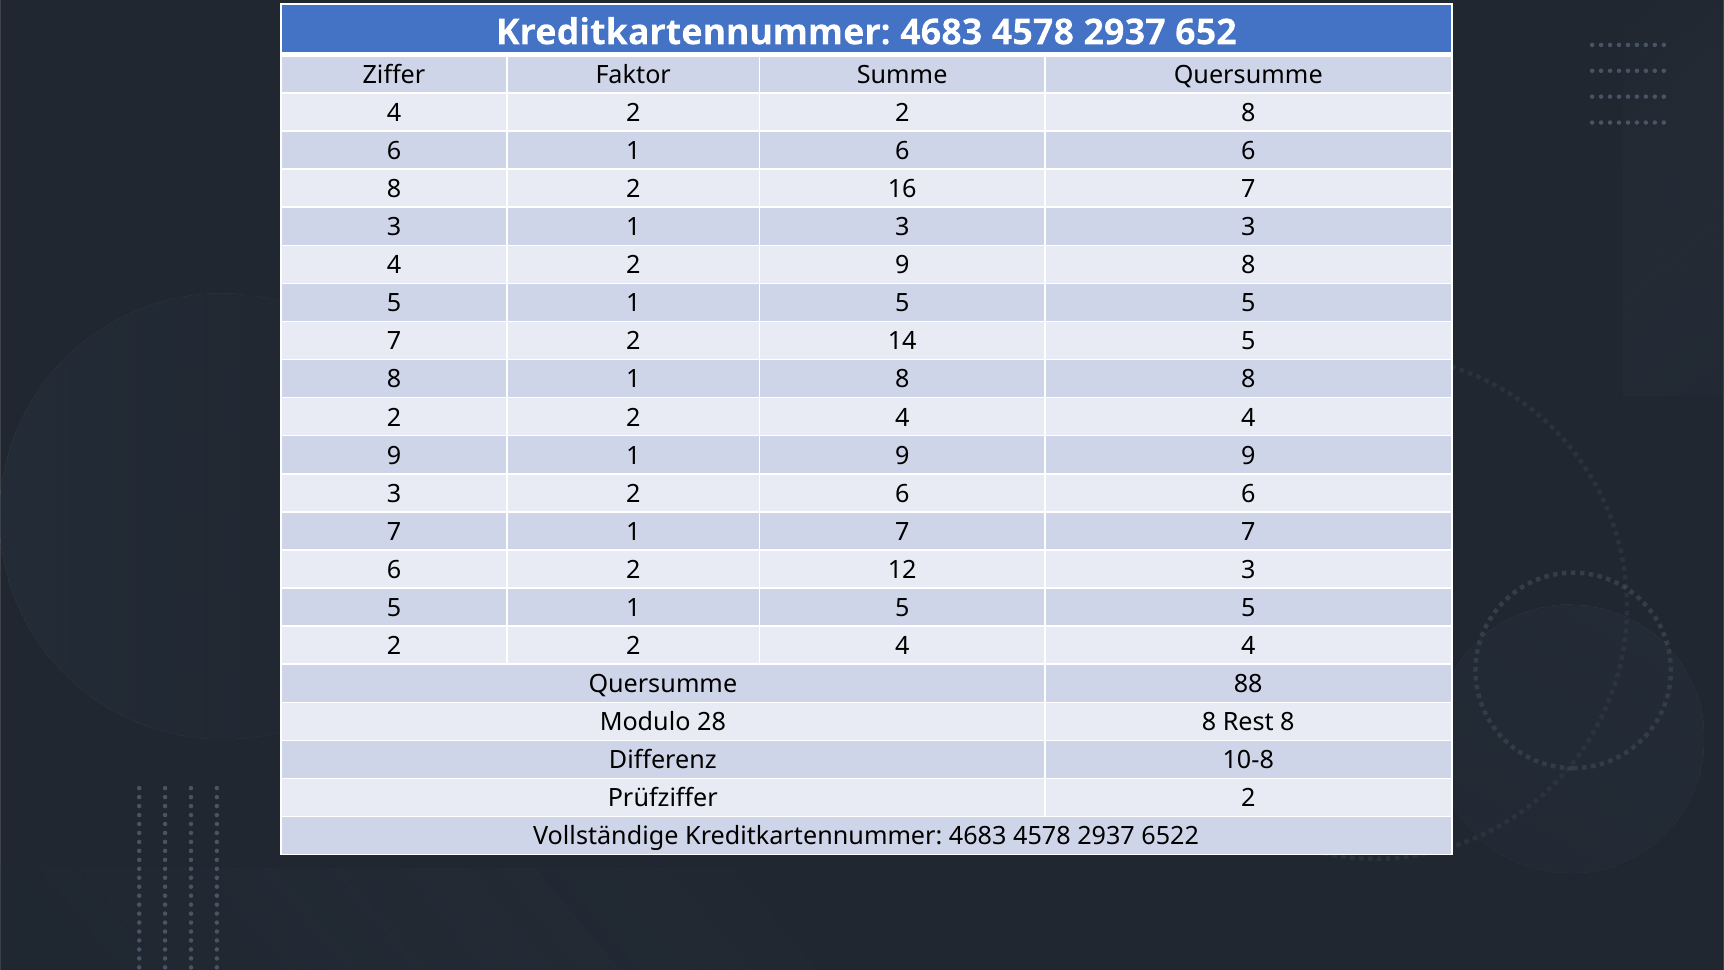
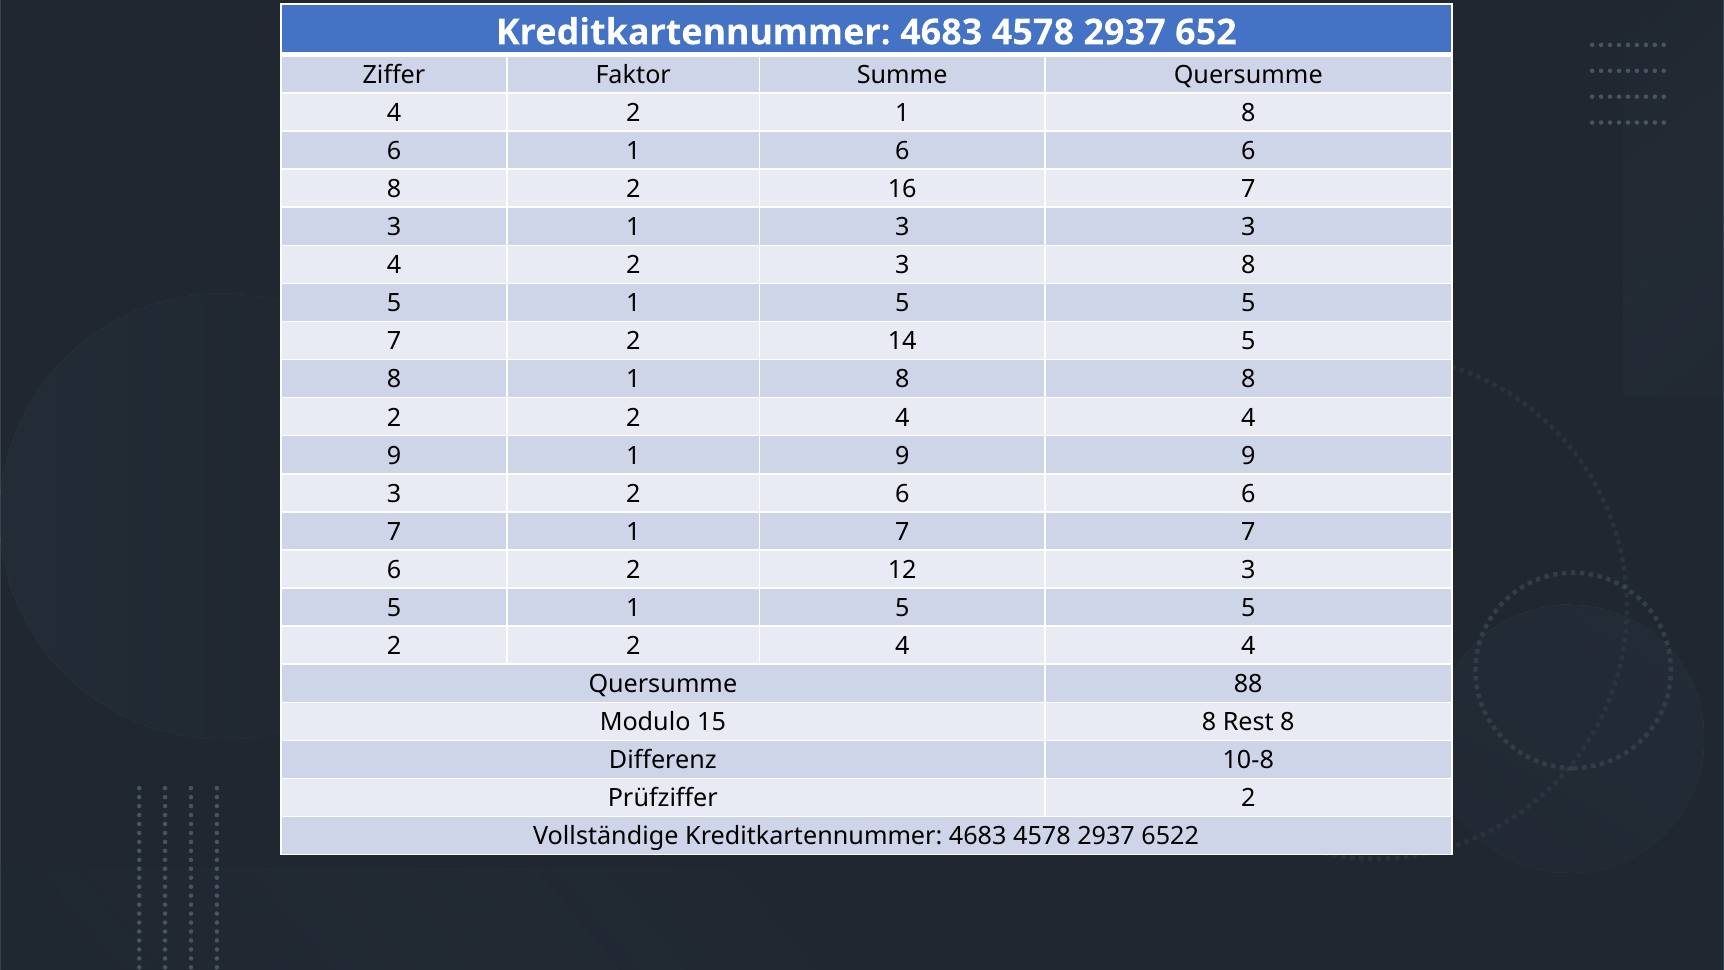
4 2 2: 2 -> 1
2 9: 9 -> 3
28: 28 -> 15
